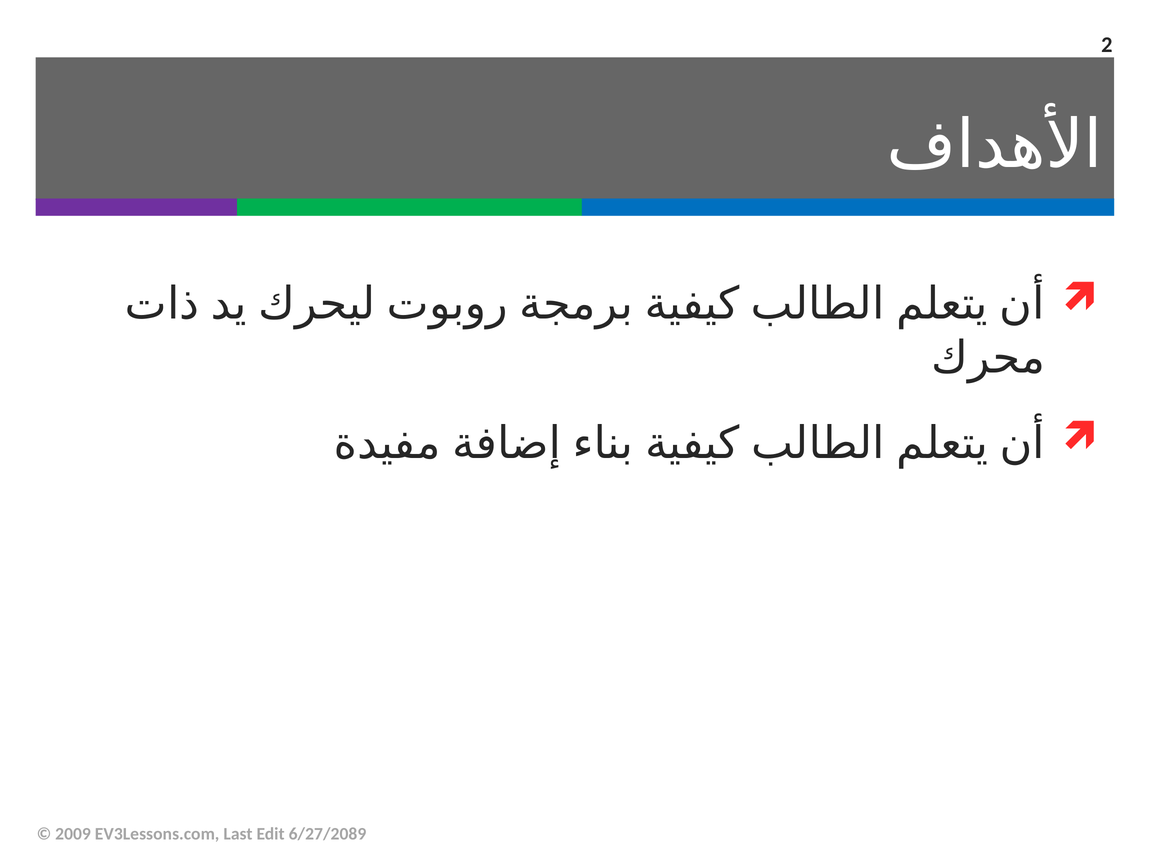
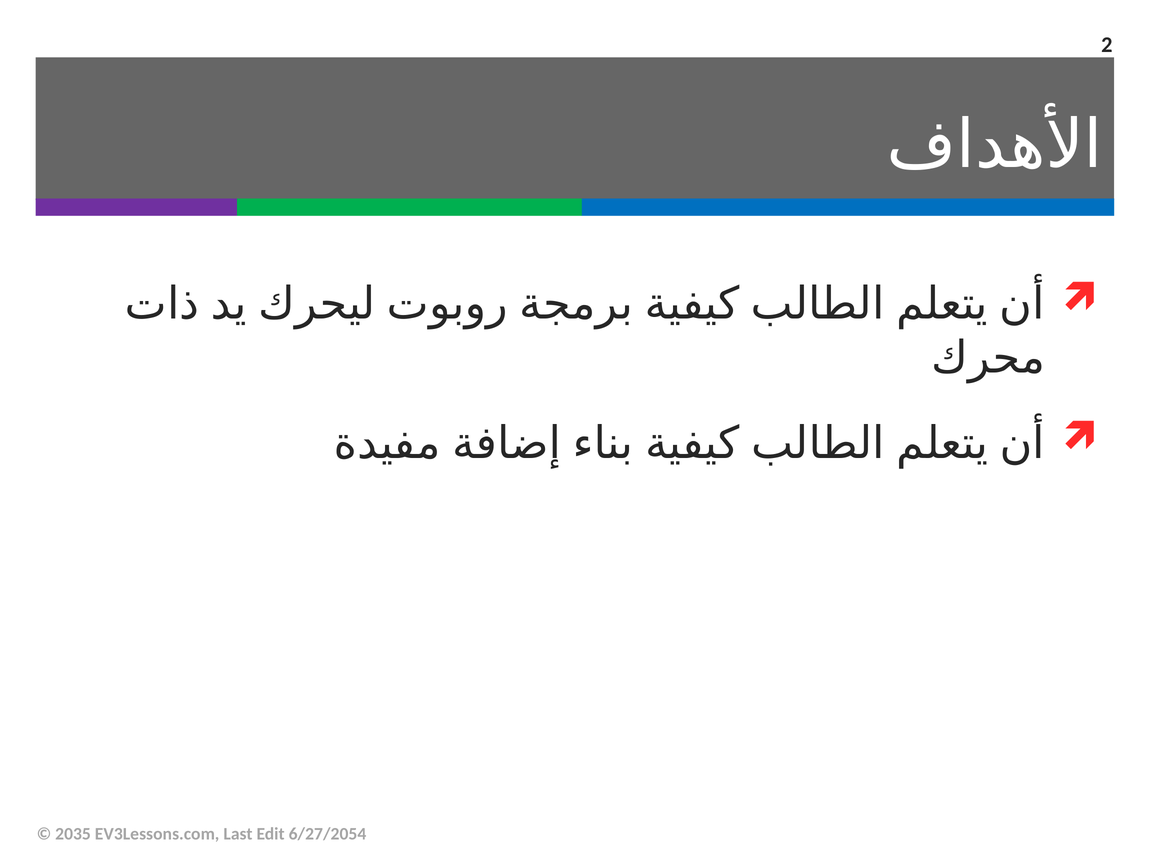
2009: 2009 -> 2035
6/27/2089: 6/27/2089 -> 6/27/2054
